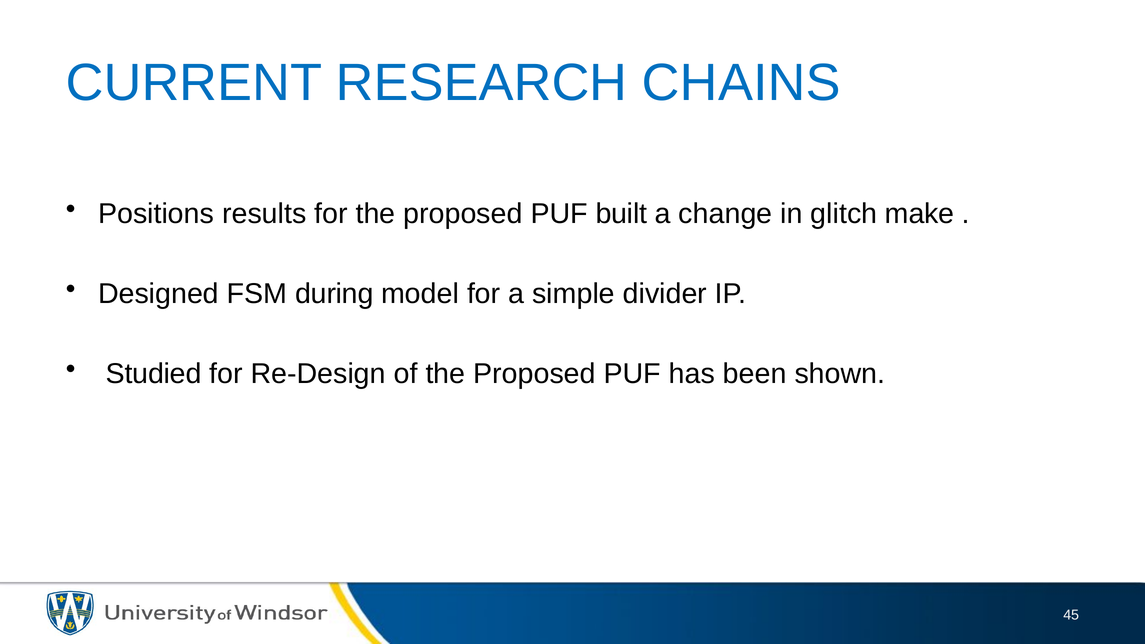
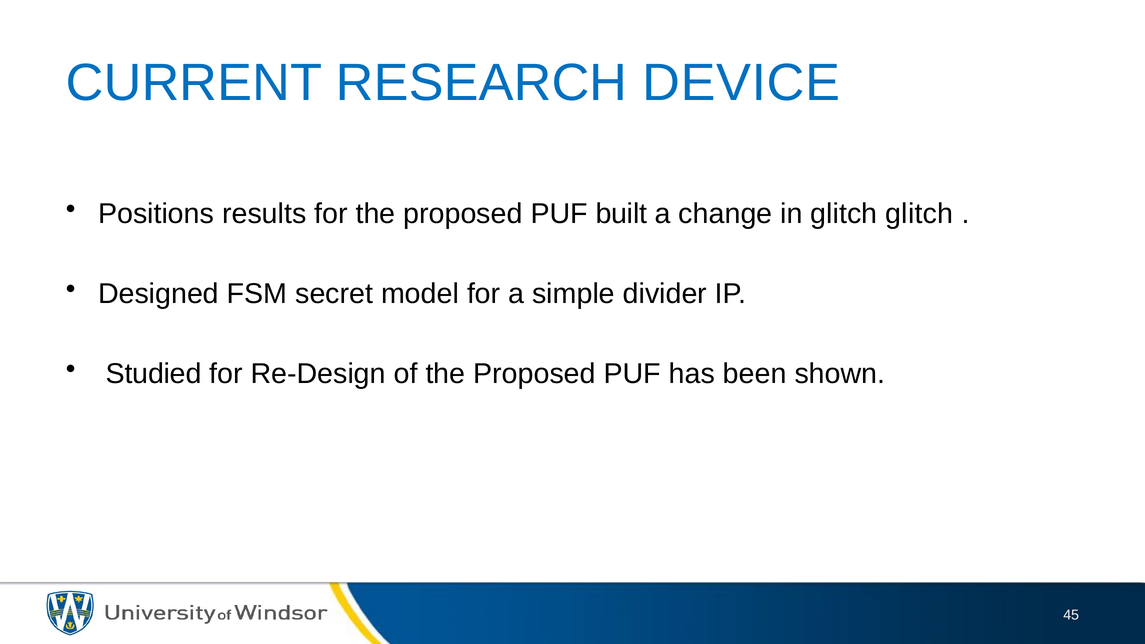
CHAINS: CHAINS -> DEVICE
glitch make: make -> glitch
during: during -> secret
